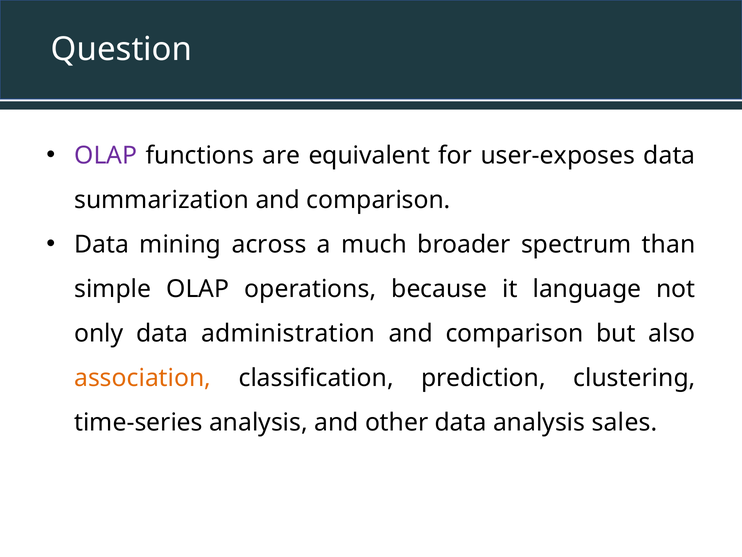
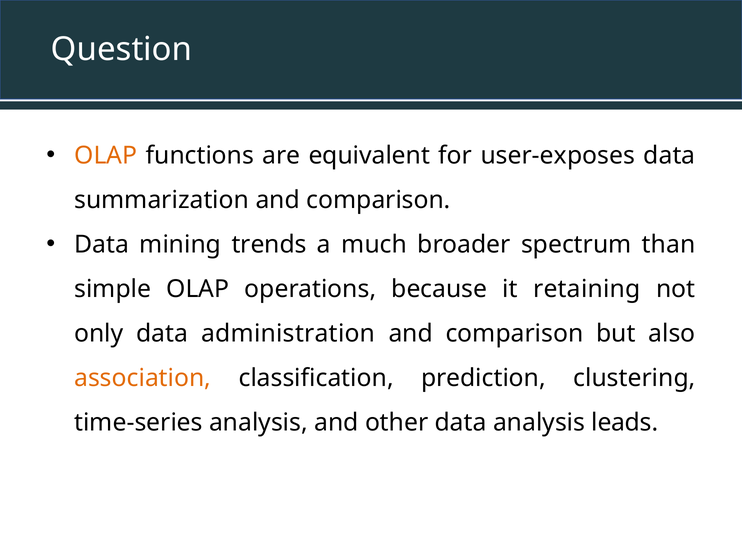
OLAP at (106, 155) colour: purple -> orange
across: across -> trends
language: language -> retaining
sales: sales -> leads
